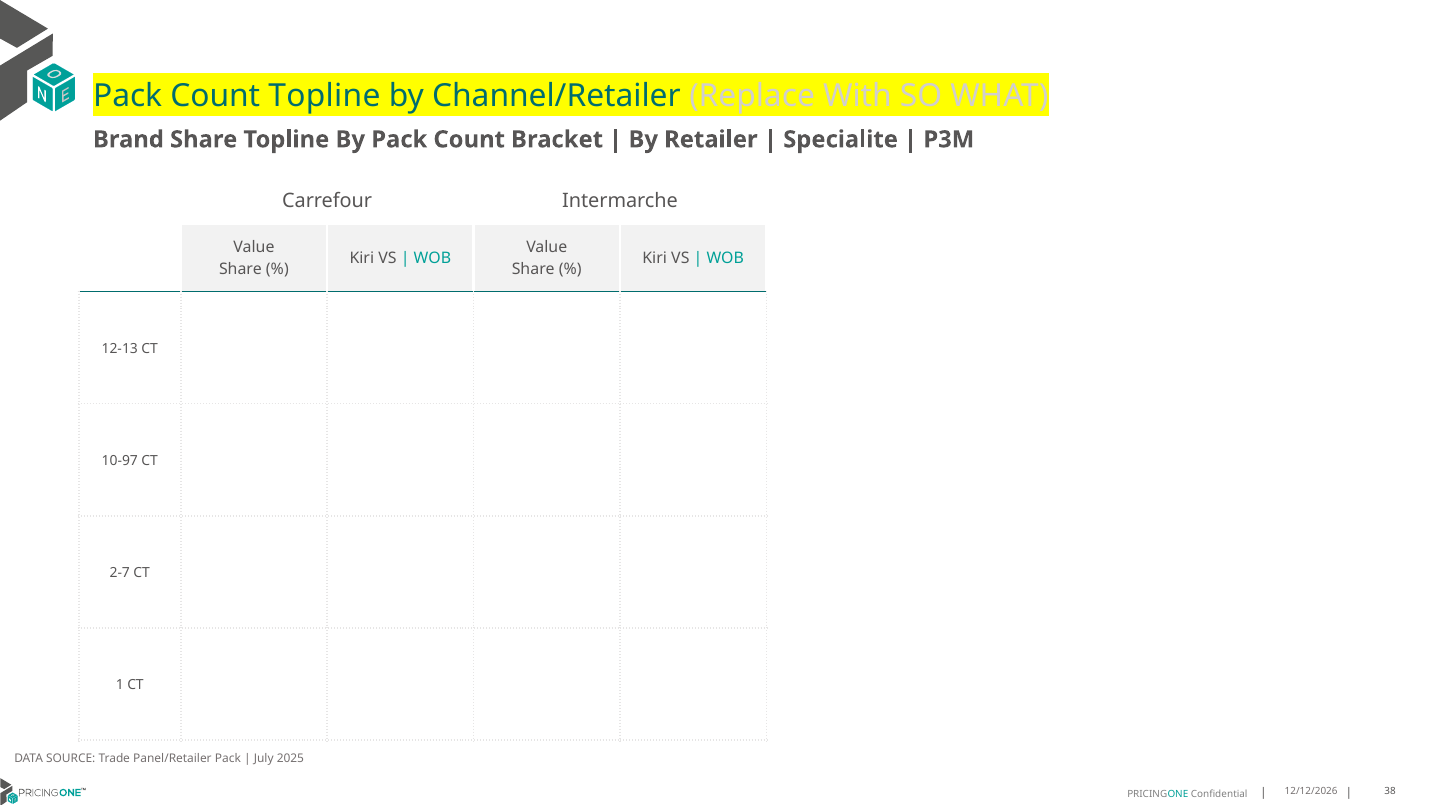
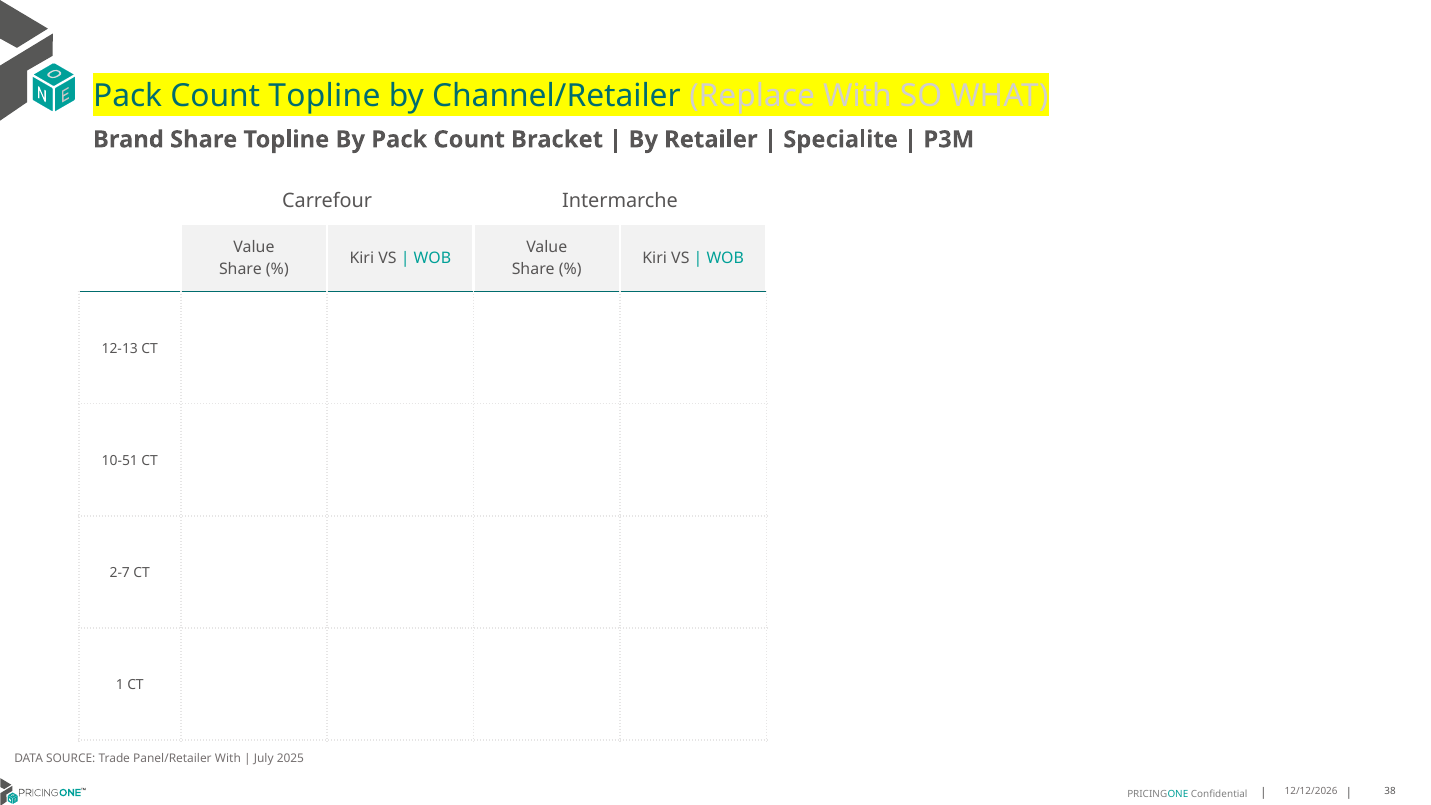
10-97: 10-97 -> 10-51
Panel/Retailer Pack: Pack -> With
